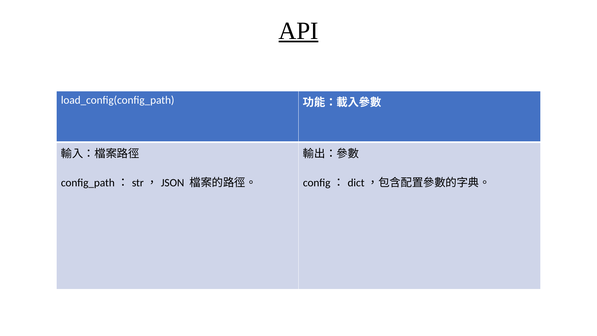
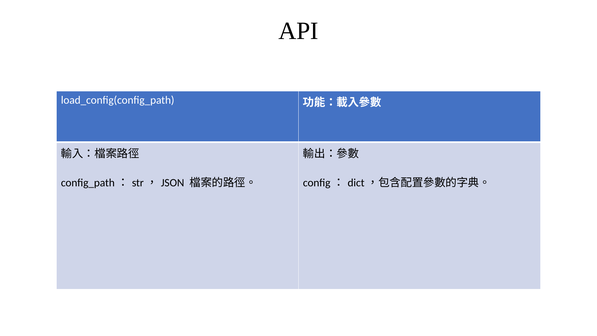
API underline: present -> none
